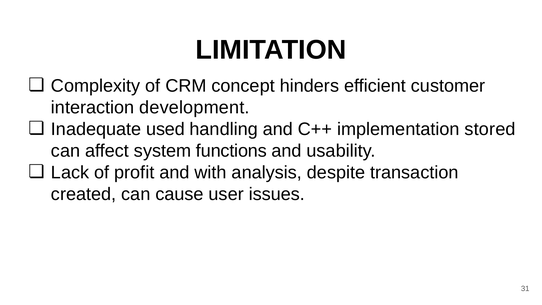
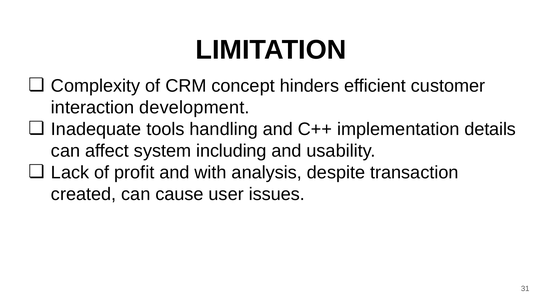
used: used -> tools
stored: stored -> details
functions: functions -> including
